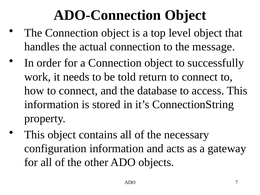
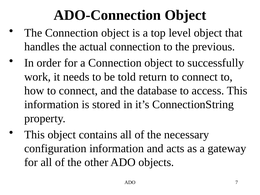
message: message -> previous
